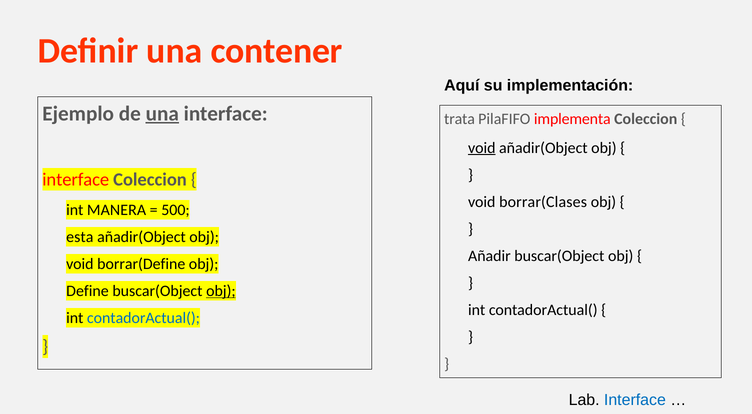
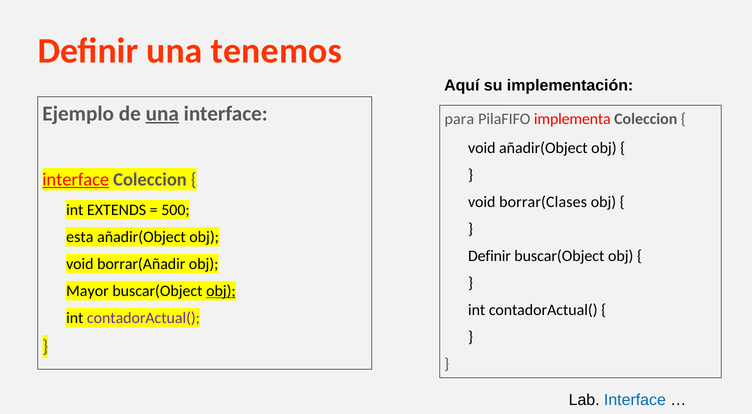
contener: contener -> tenemos
trata: trata -> para
void at (482, 148) underline: present -> none
interface at (76, 179) underline: none -> present
MANERA: MANERA -> EXTENDS
Añadir at (489, 256): Añadir -> Definir
borrar(Define: borrar(Define -> borrar(Añadir
Define: Define -> Mayor
contadorActual( at (143, 318) colour: blue -> purple
